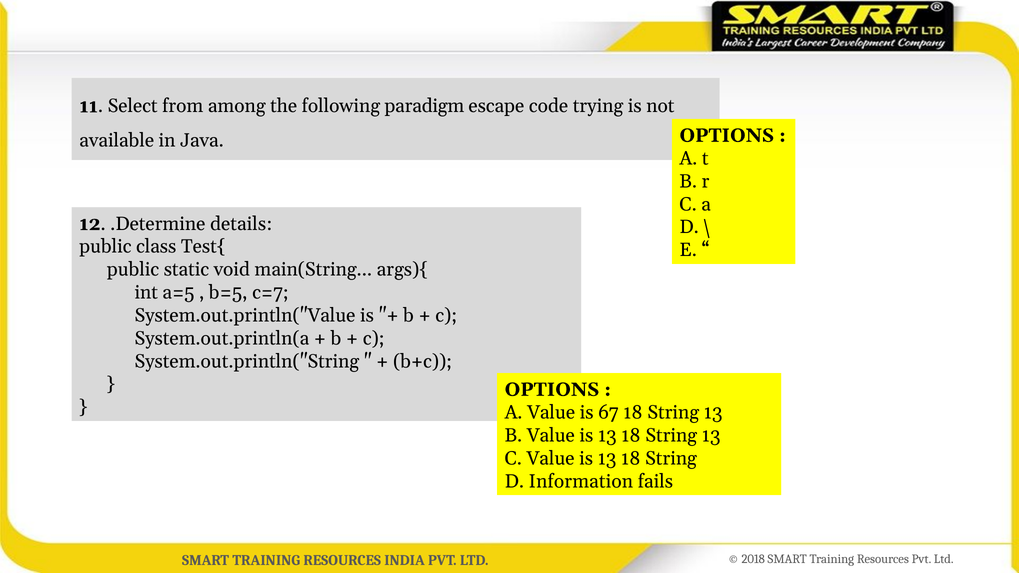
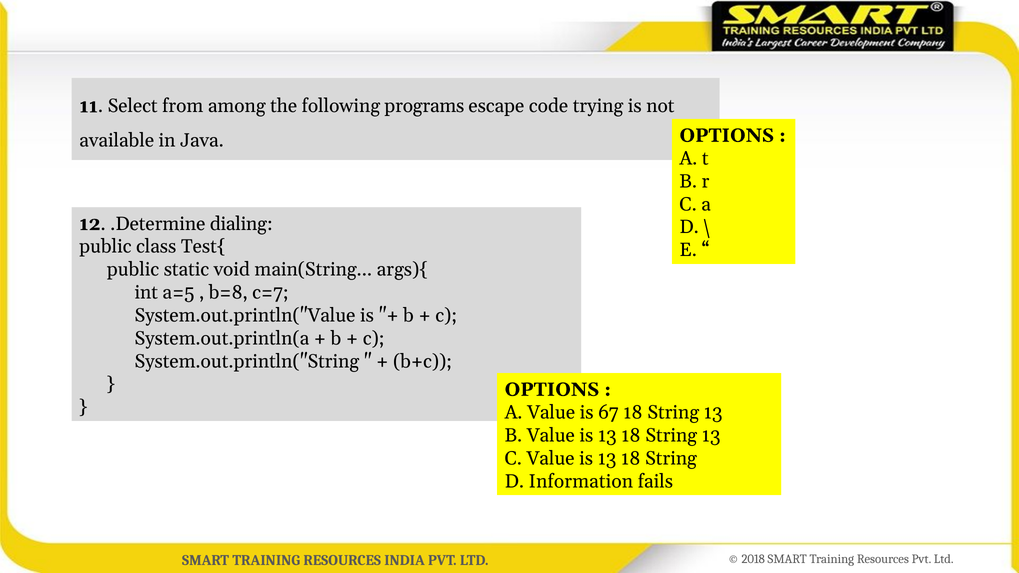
paradigm: paradigm -> programs
details: details -> dialing
b=5: b=5 -> b=8
